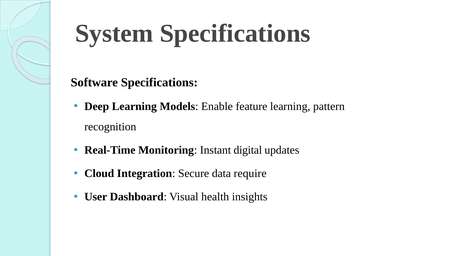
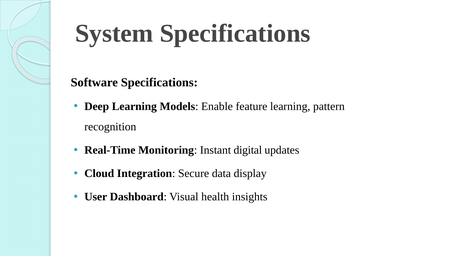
require: require -> display
